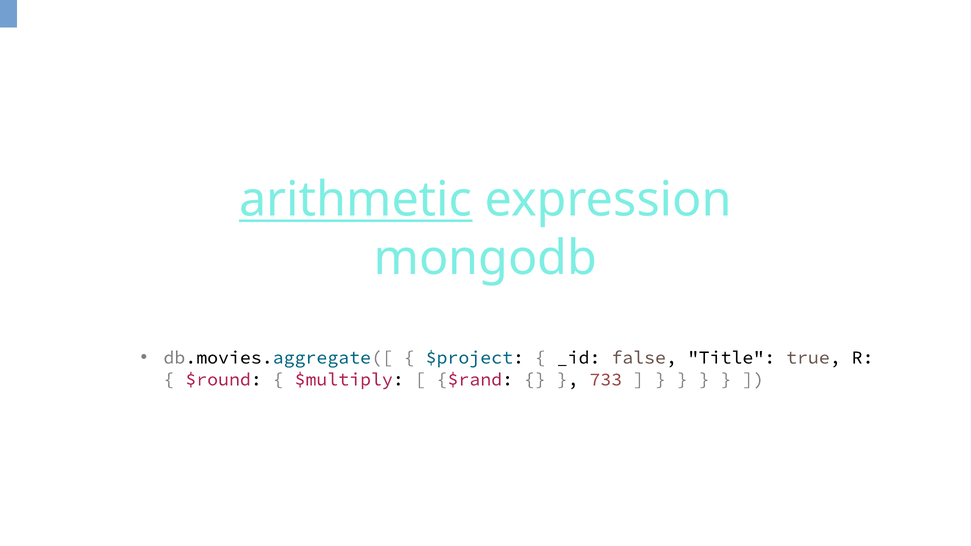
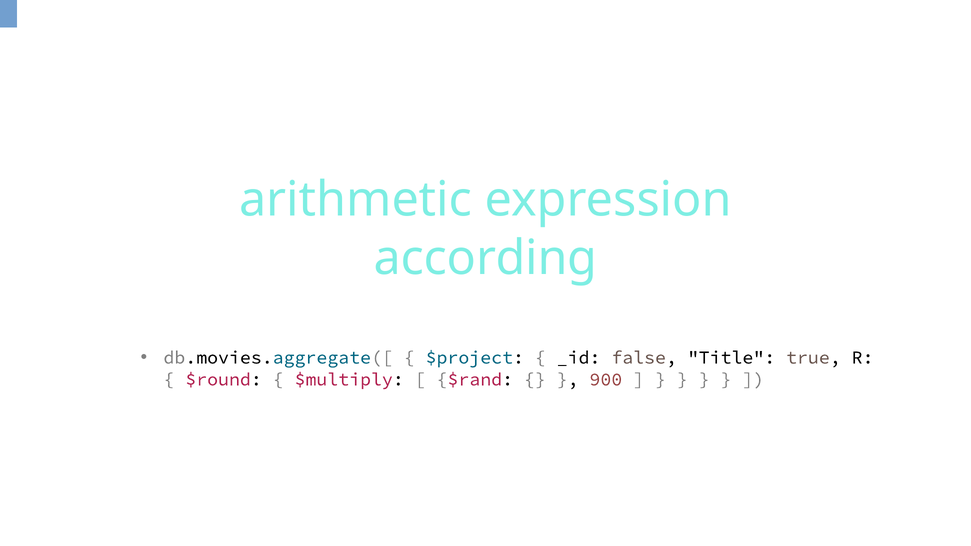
arithmetic underline: present -> none
mongodb: mongodb -> according
733: 733 -> 900
